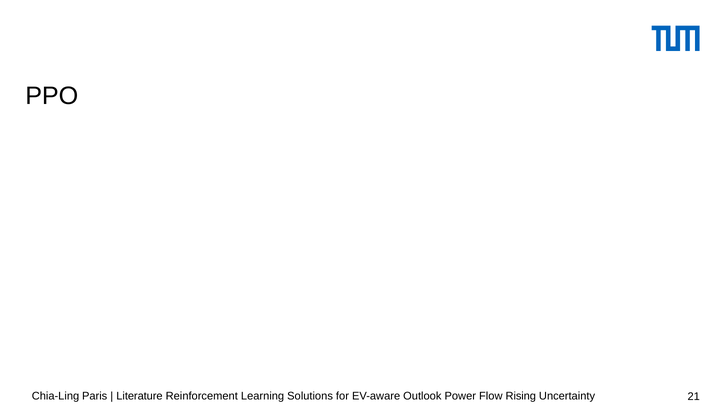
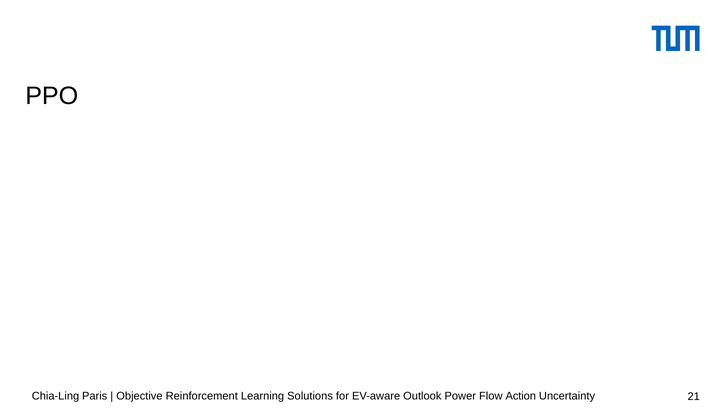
Literature: Literature -> Objective
Rising: Rising -> Action
